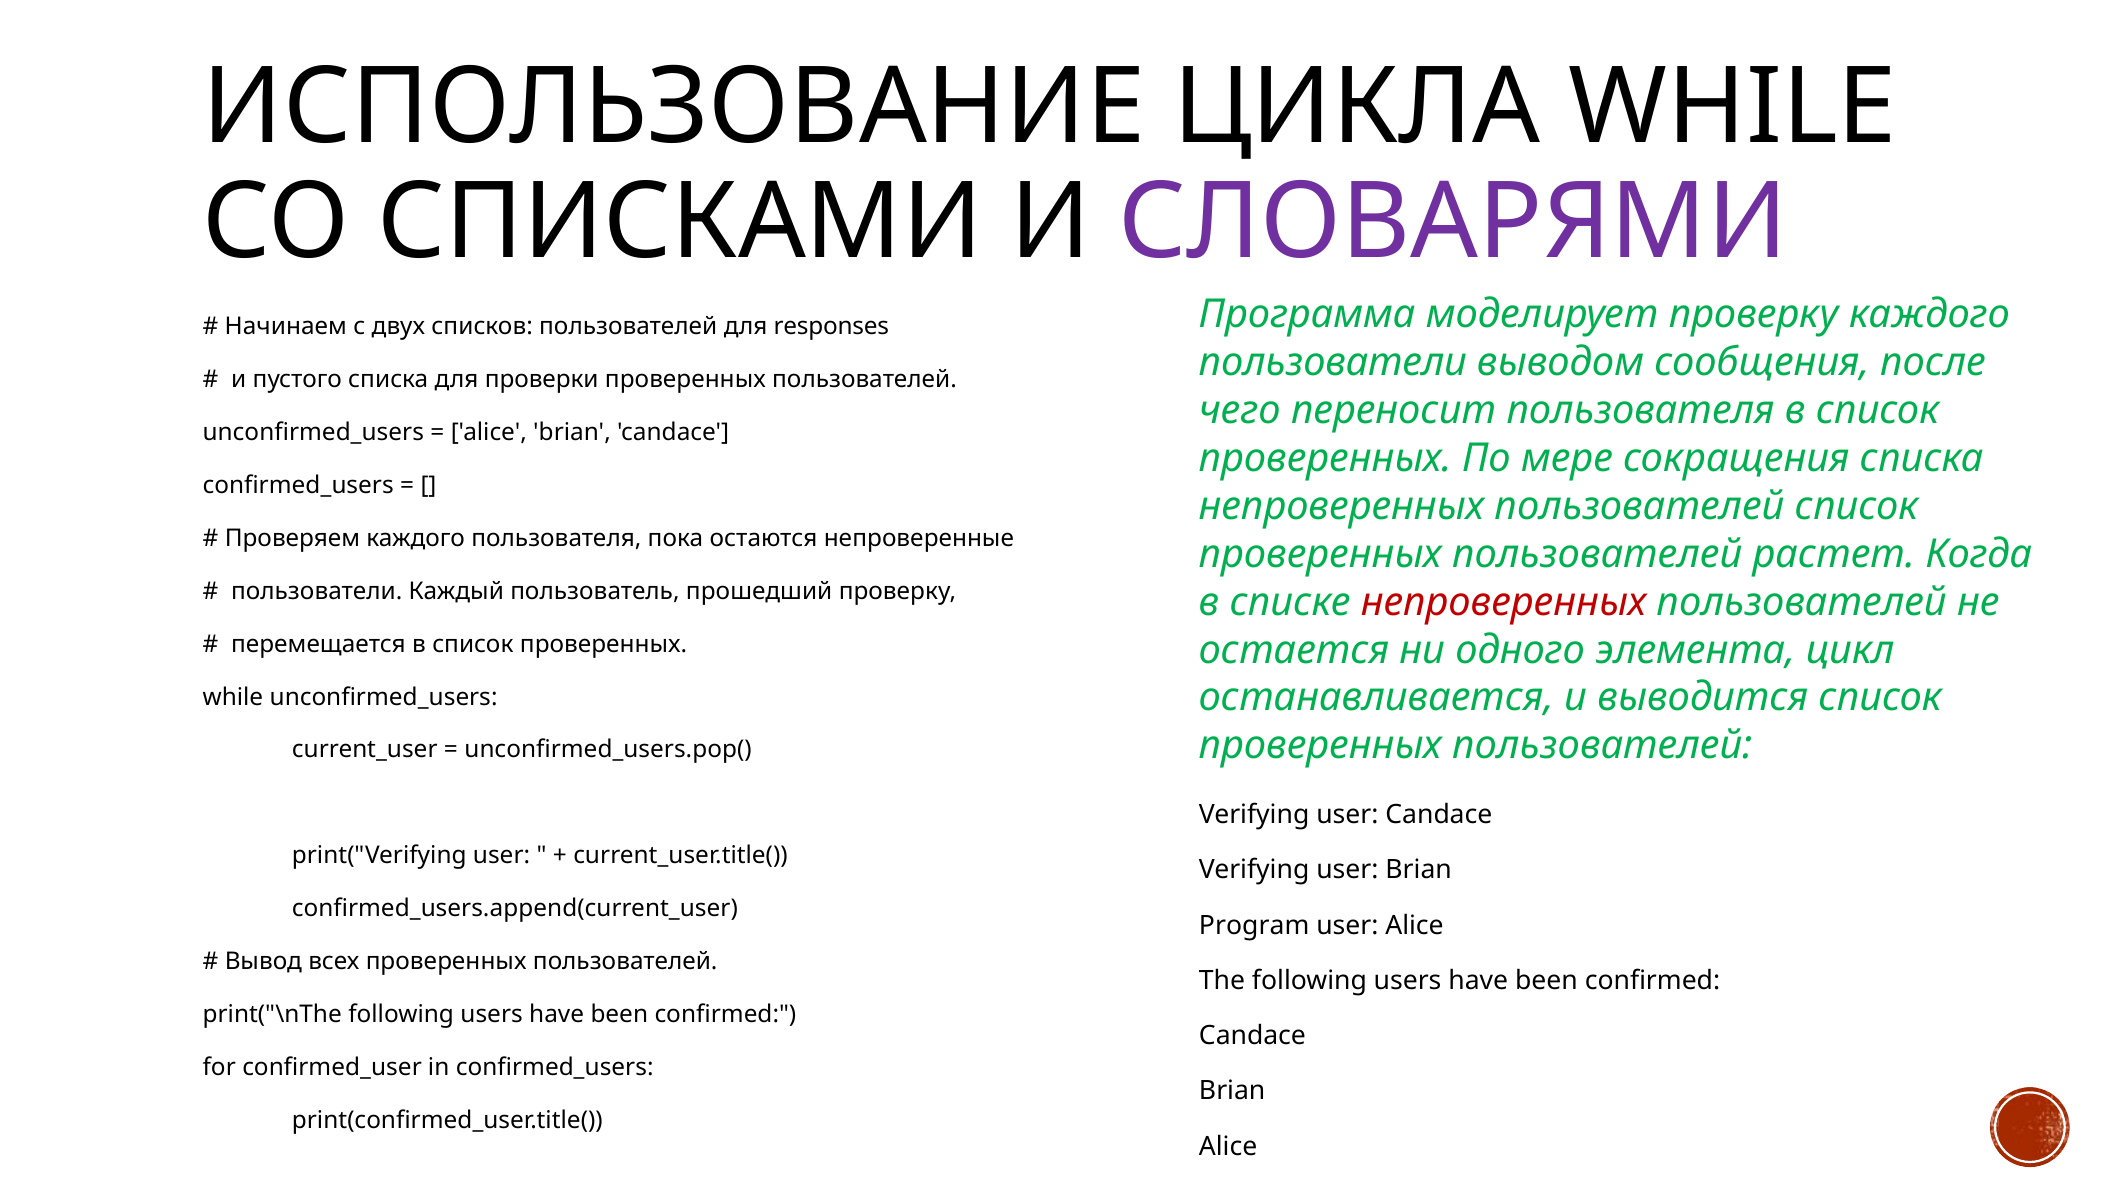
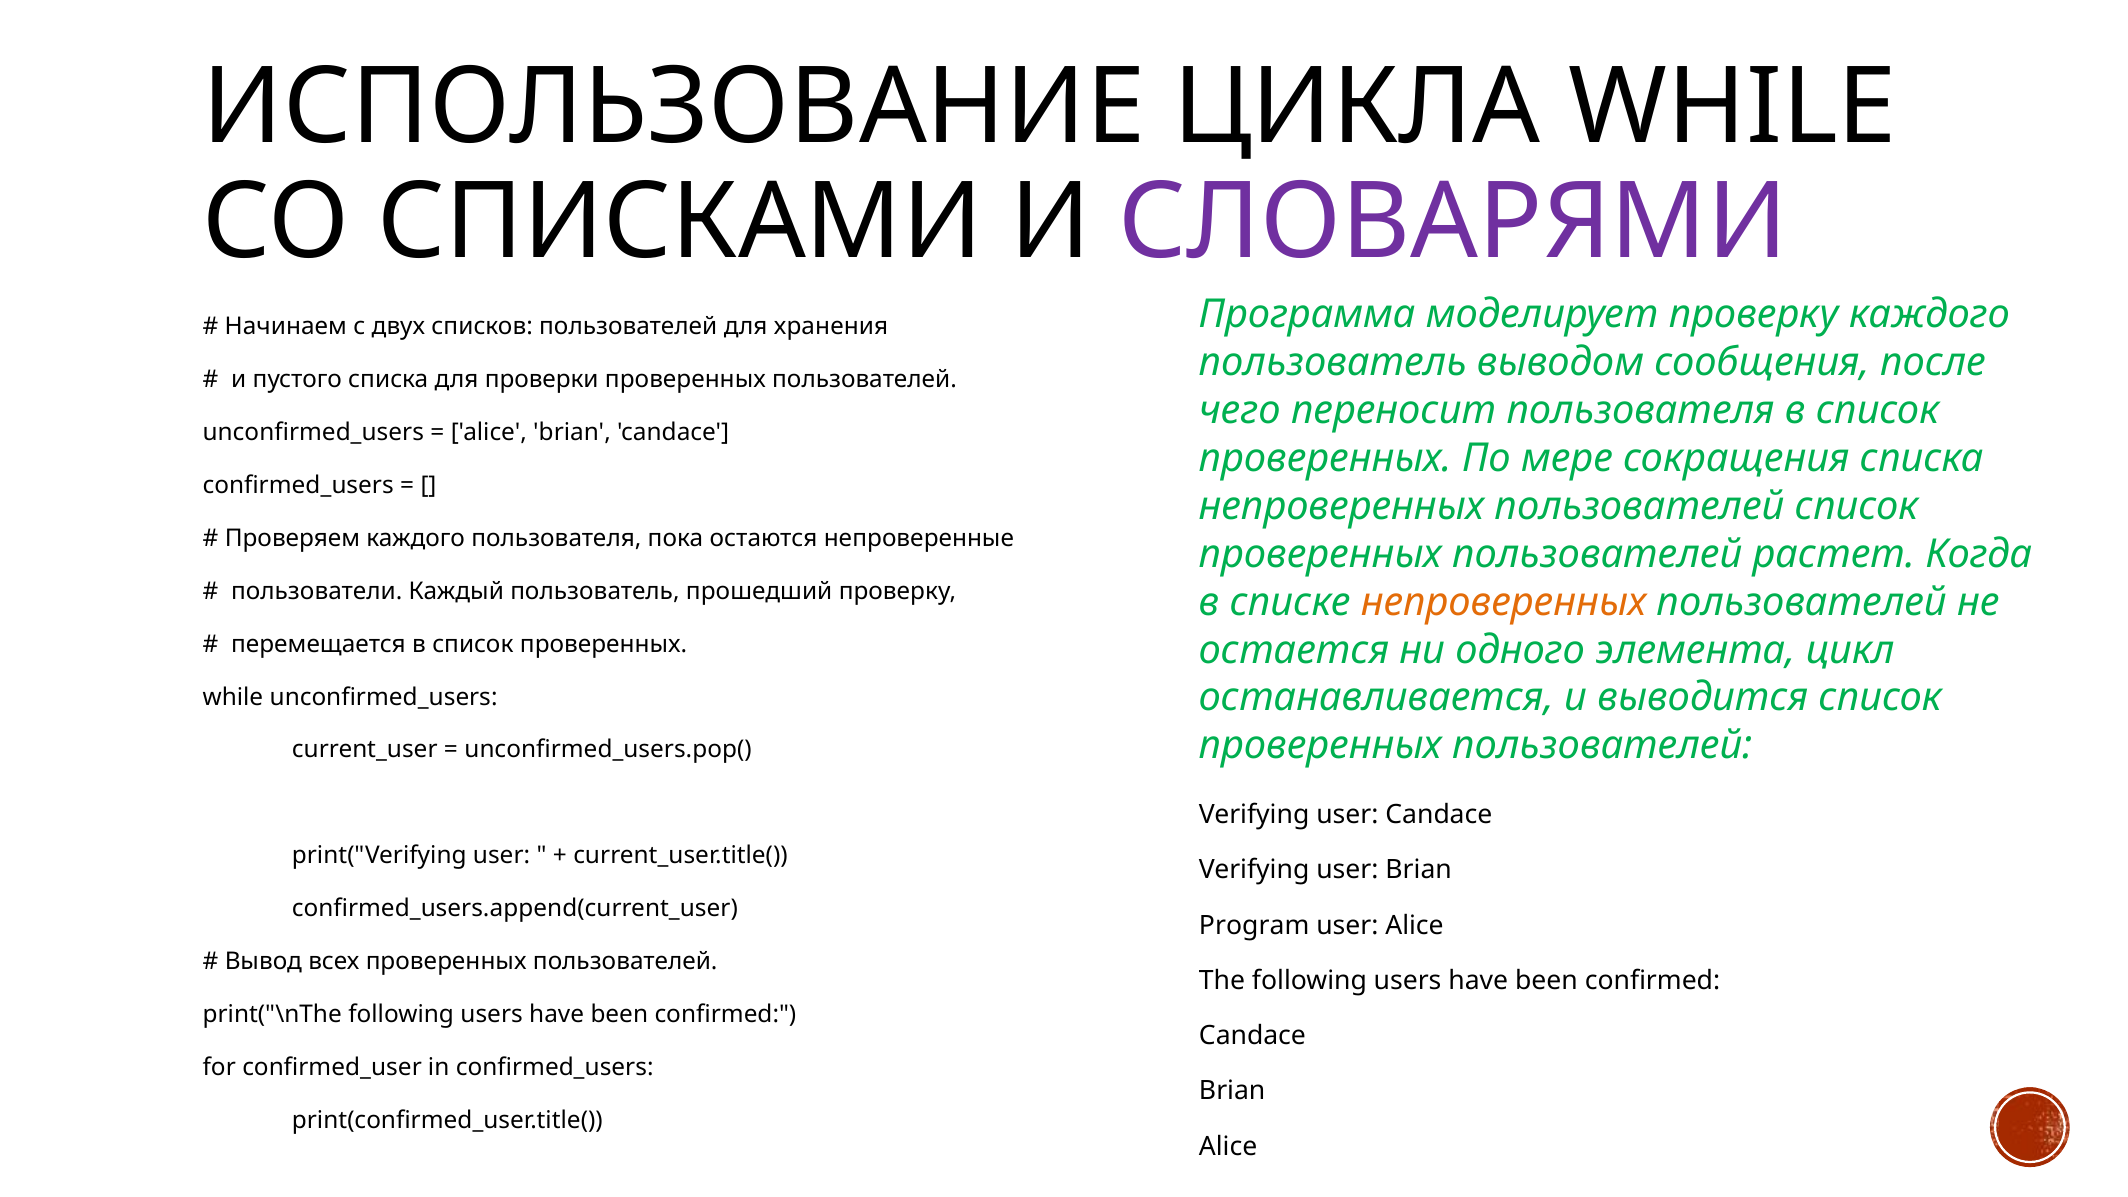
responses: responses -> хранения
пользователи at (1333, 363): пользователи -> пользователь
непроверенных at (1504, 602) colour: red -> orange
